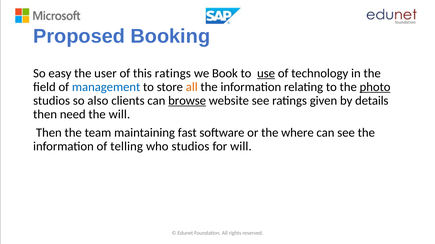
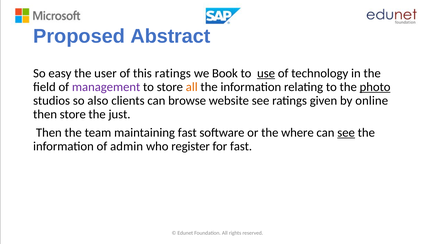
Booking: Booking -> Abstract
management colour: blue -> purple
browse underline: present -> none
details: details -> online
then need: need -> store
the will: will -> just
see at (346, 133) underline: none -> present
telling: telling -> admin
who studios: studios -> register
for will: will -> fast
